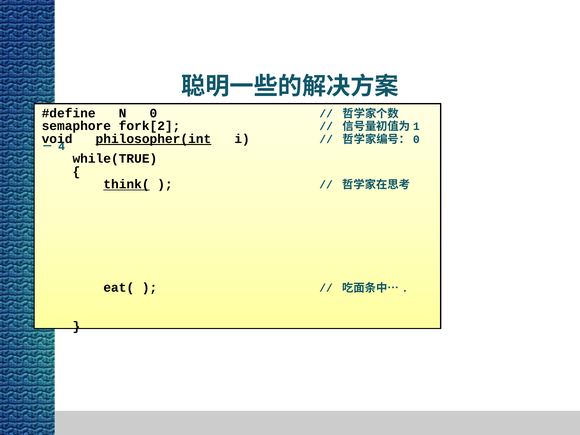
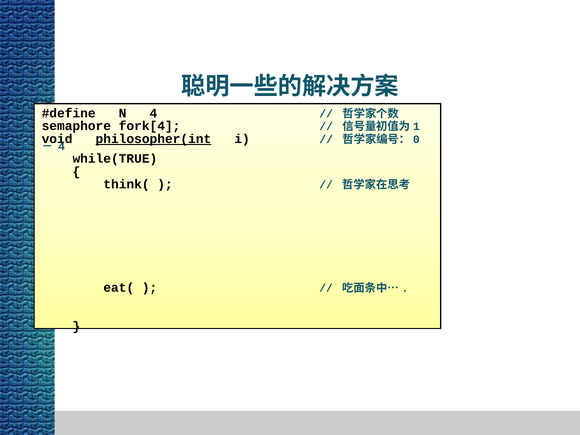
N 0: 0 -> 4
fork[2: fork[2 -> fork[4
think( underline: present -> none
